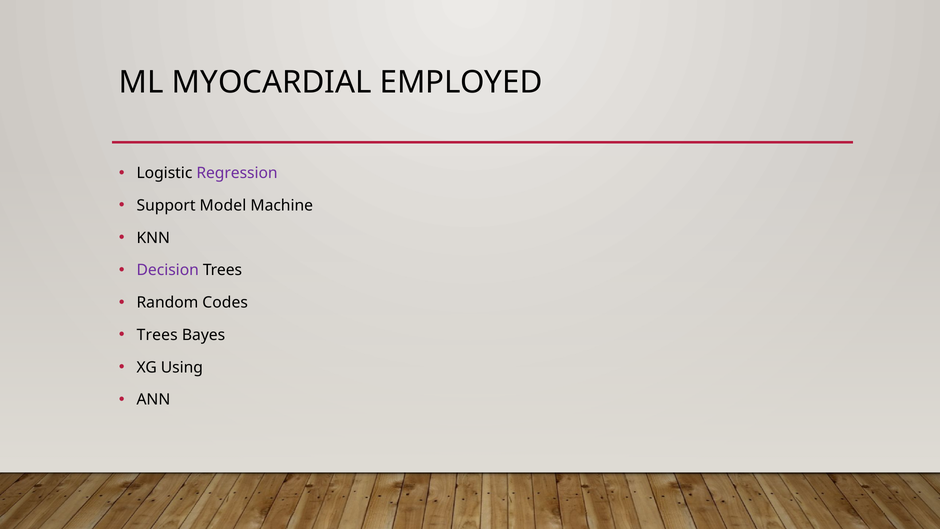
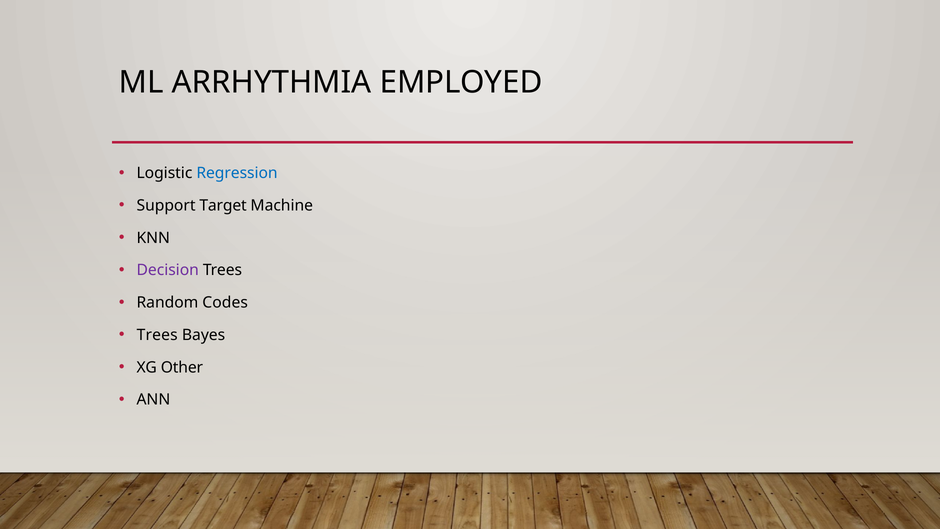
MYOCARDIAL: MYOCARDIAL -> ARRHYTHMIA
Regression colour: purple -> blue
Model: Model -> Target
Using: Using -> Other
